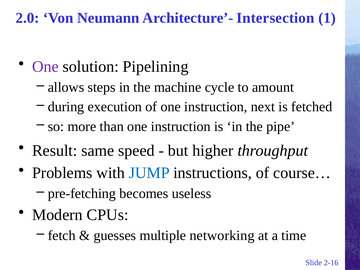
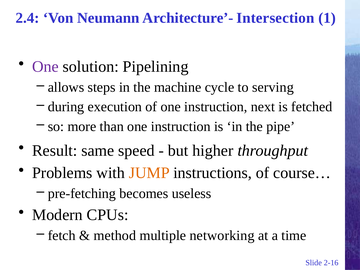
2.0: 2.0 -> 2.4
amount: amount -> serving
JUMP colour: blue -> orange
guesses: guesses -> method
